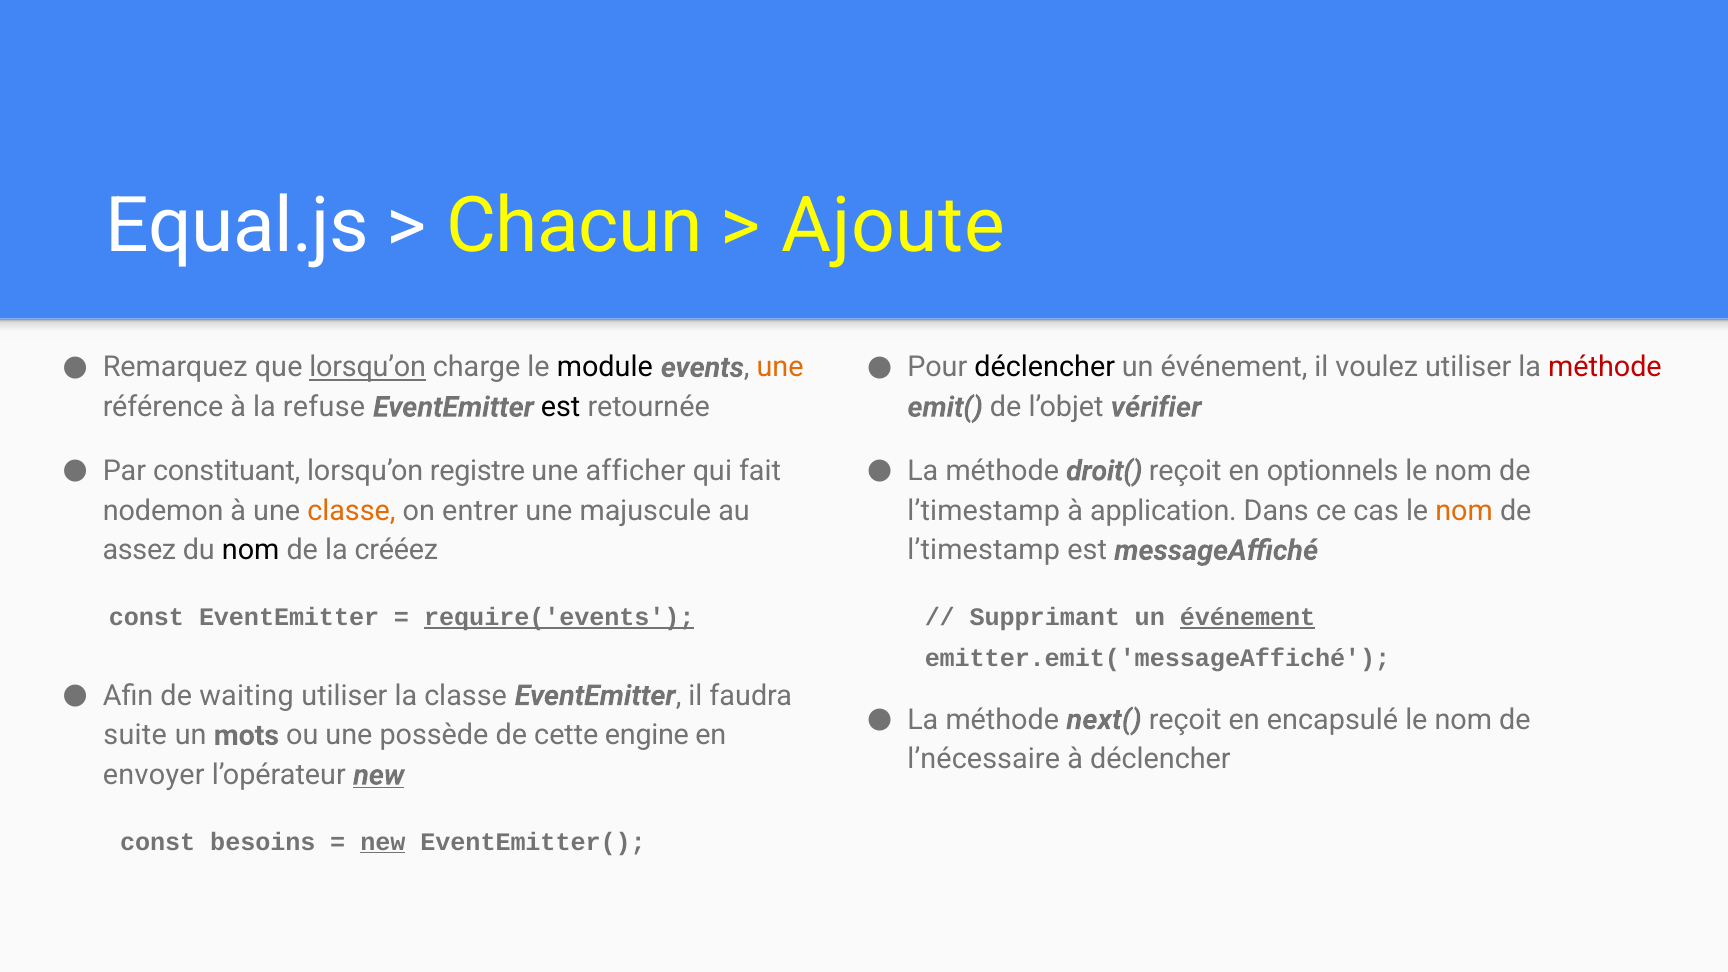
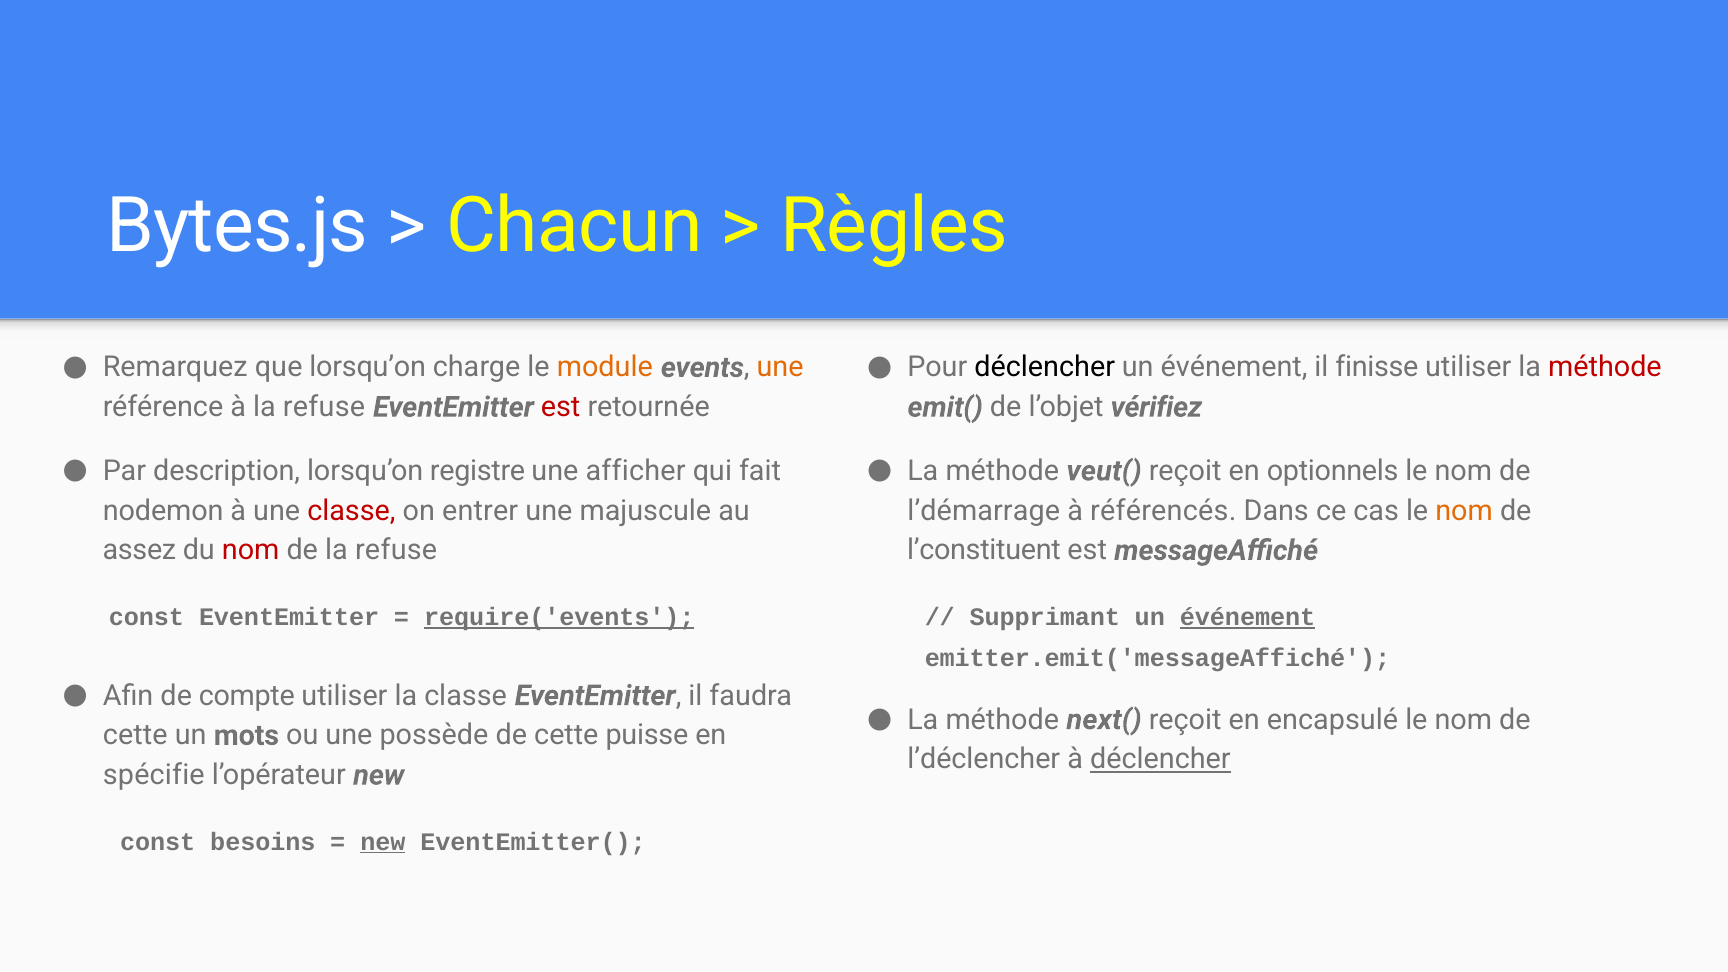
Equal.js: Equal.js -> Bytes.js
Ajoute: Ajoute -> Règles
lorsqu’on at (368, 367) underline: present -> none
module colour: black -> orange
voulez: voulez -> finisse
est at (561, 407) colour: black -> red
vérifier: vérifier -> vérifiez
constituant: constituant -> description
droit(: droit( -> veut(
classe at (351, 511) colour: orange -> red
l’timestamp at (984, 511): l’timestamp -> l’démarrage
application: application -> référencés
nom at (251, 550) colour: black -> red
de la crééez: crééez -> refuse
l’timestamp at (984, 550): l’timestamp -> l’constituent
waiting: waiting -> compte
suite at (135, 735): suite -> cette
engine: engine -> puisse
l’nécessaire: l’nécessaire -> l’déclencher
déclencher at (1160, 759) underline: none -> present
envoyer: envoyer -> spécifie
new at (379, 775) underline: present -> none
